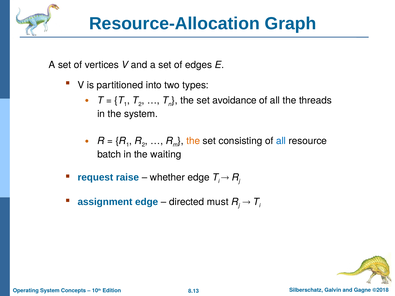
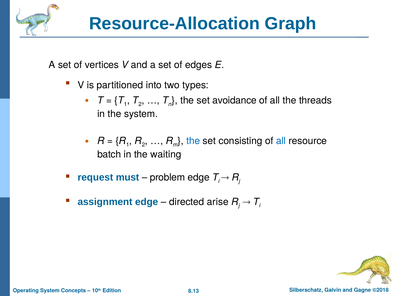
the at (193, 141) colour: orange -> blue
raise: raise -> must
whether: whether -> problem
must: must -> arise
